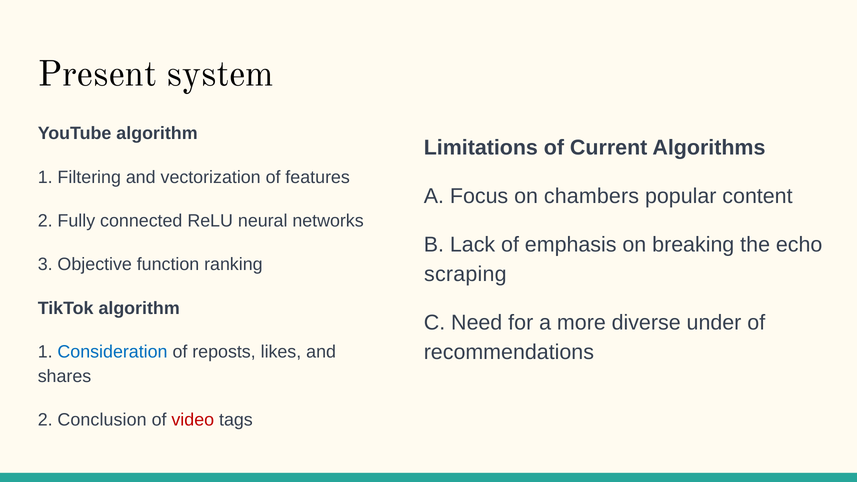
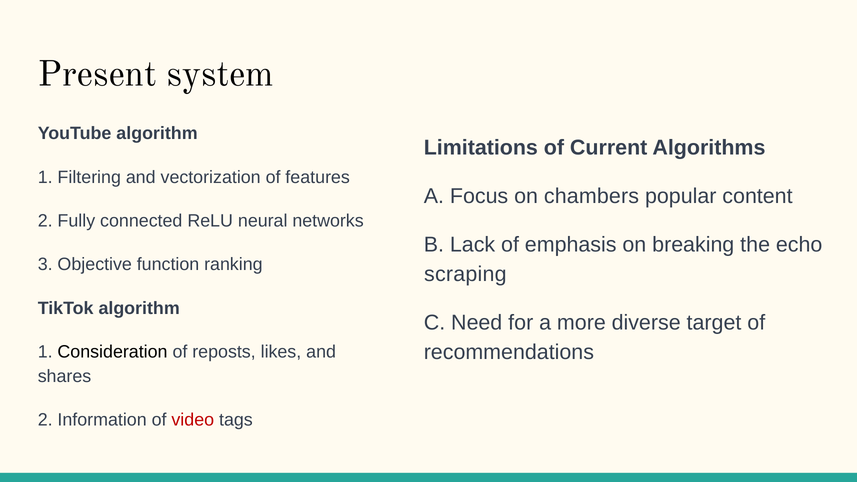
under: under -> target
Consideration colour: blue -> black
Conclusion: Conclusion -> Information
